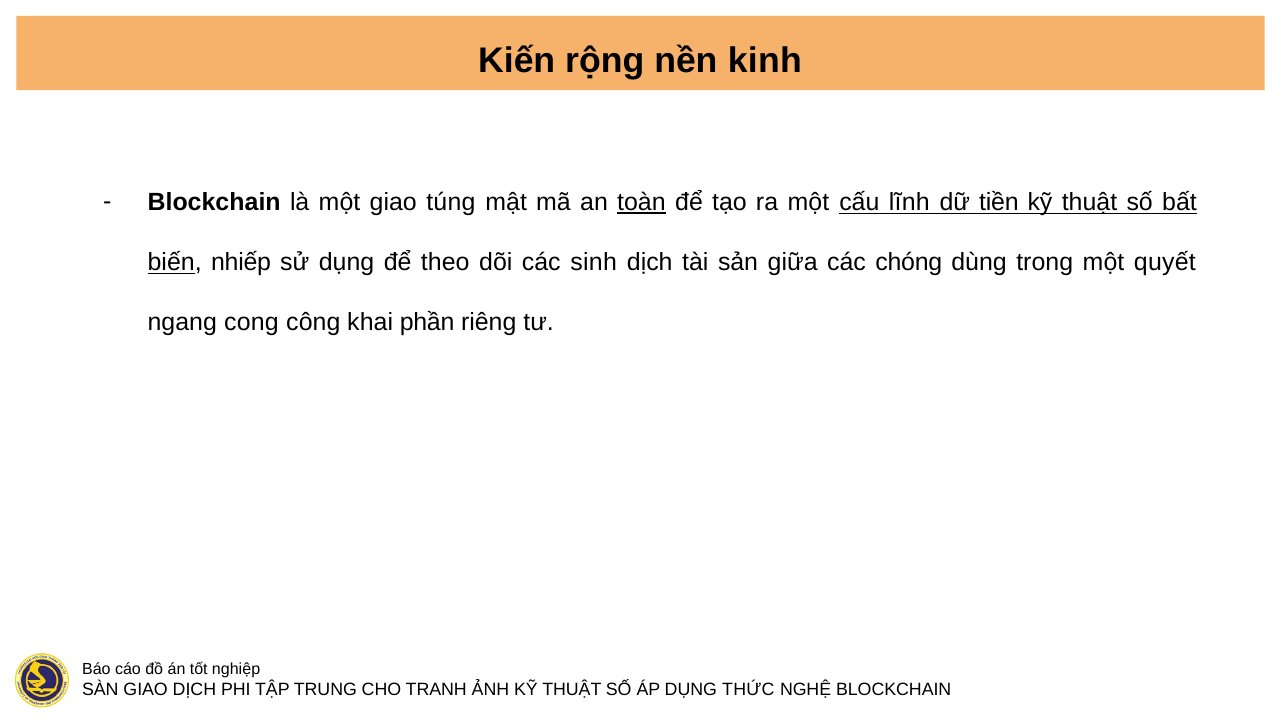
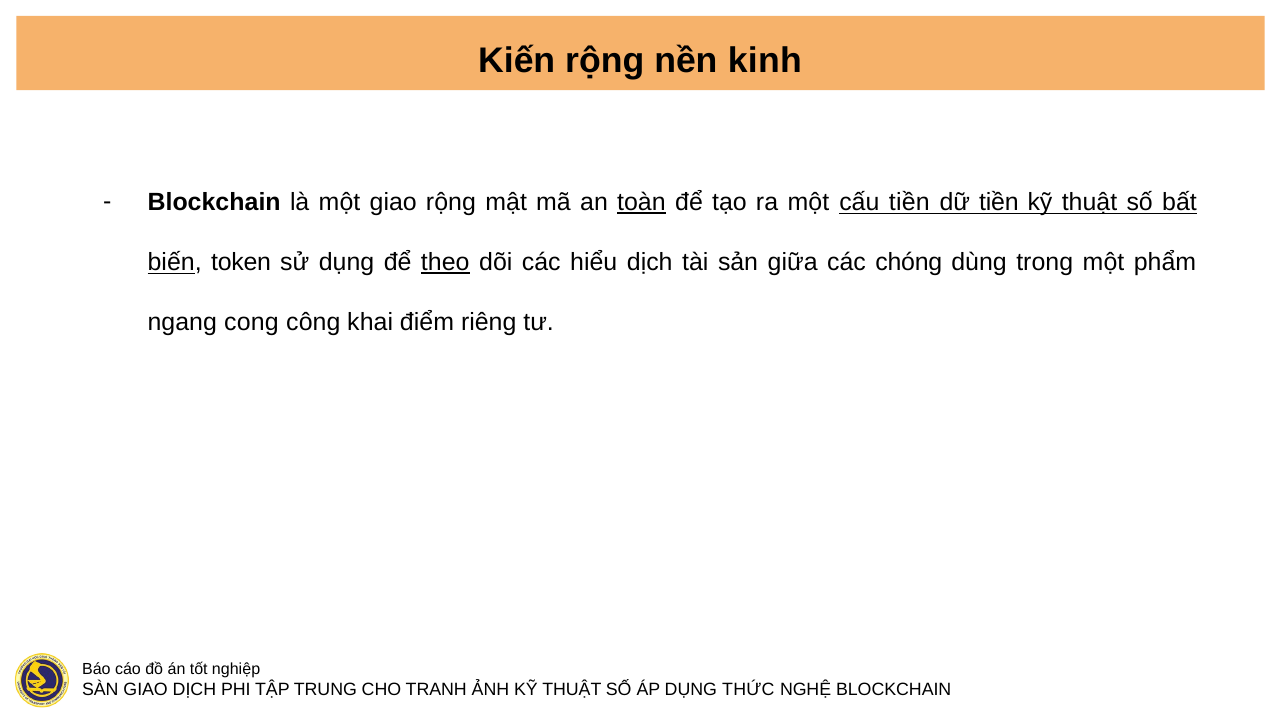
giao túng: túng -> rộng
cấu lĩnh: lĩnh -> tiền
nhiếp: nhiếp -> token
theo underline: none -> present
sinh: sinh -> hiểu
quyết: quyết -> phẩm
phần: phần -> điểm
